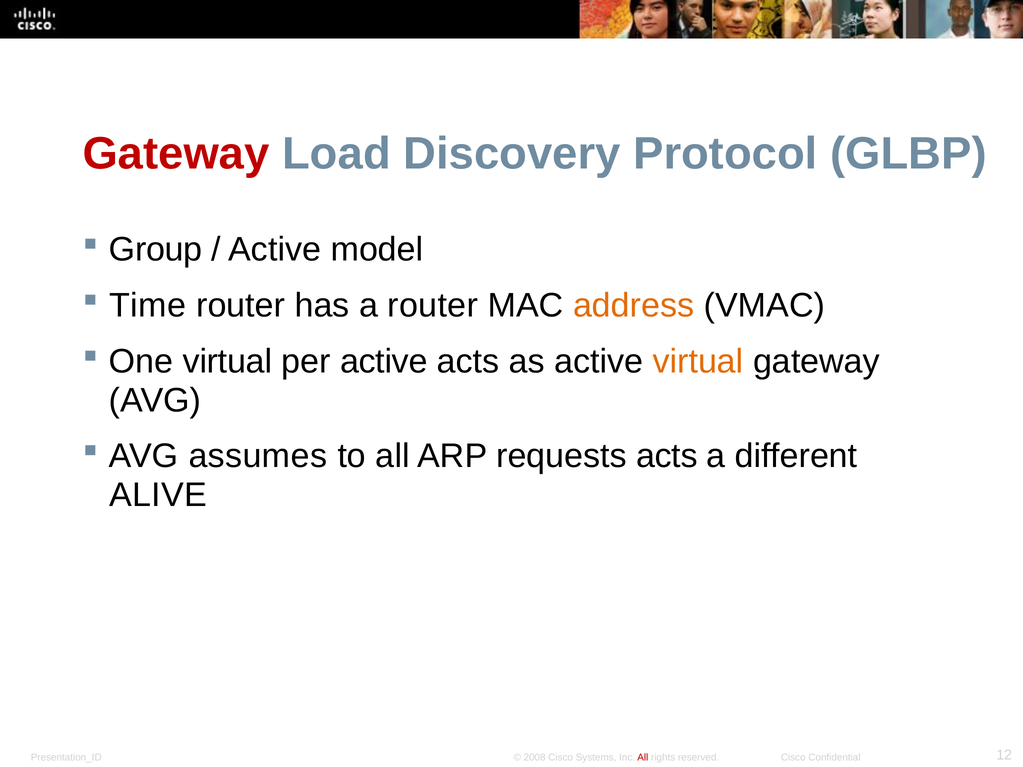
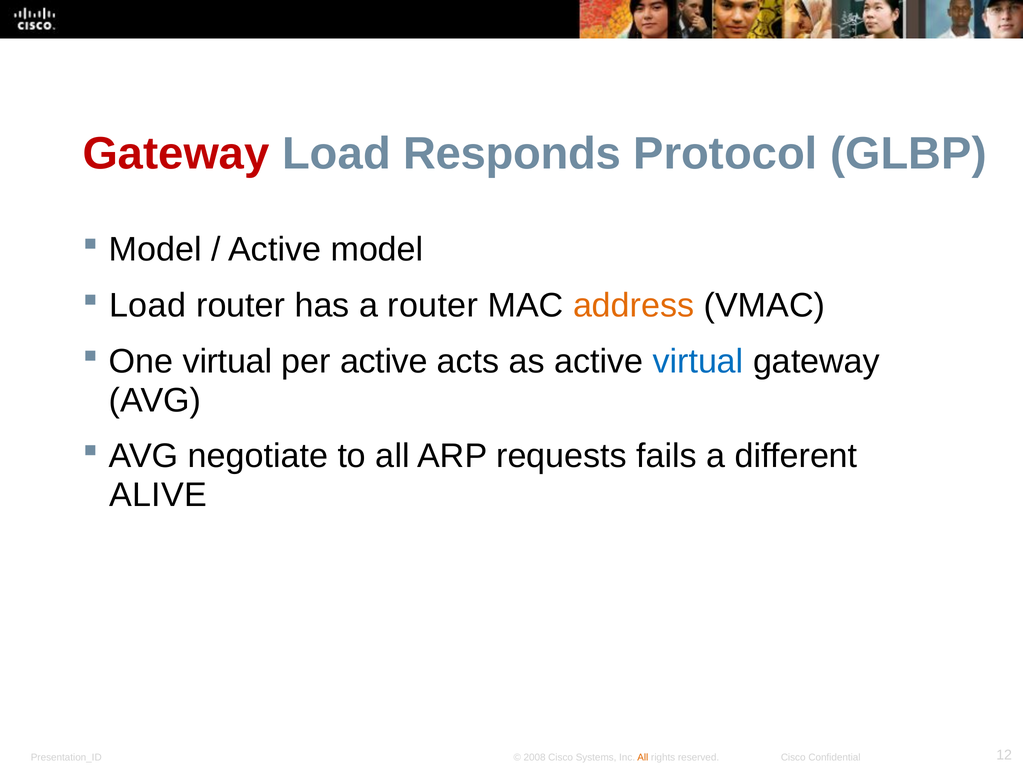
Discovery: Discovery -> Responds
Group at (156, 250): Group -> Model
Time at (148, 306): Time -> Load
virtual at (698, 362) colour: orange -> blue
assumes: assumes -> negotiate
requests acts: acts -> fails
All at (643, 758) colour: red -> orange
